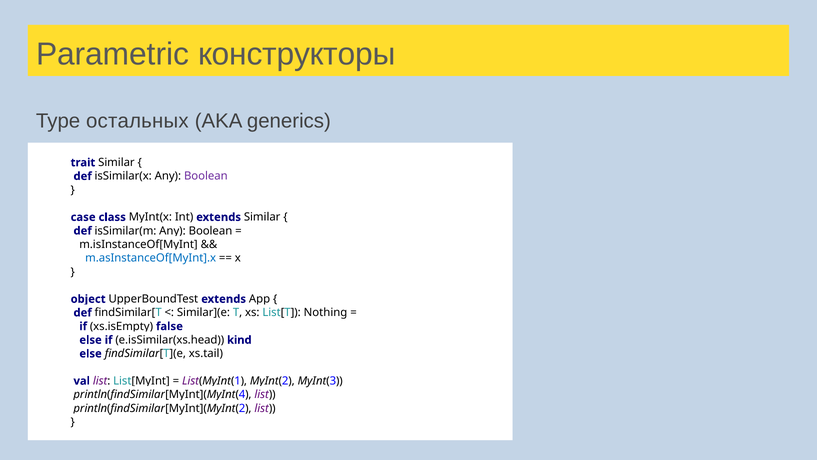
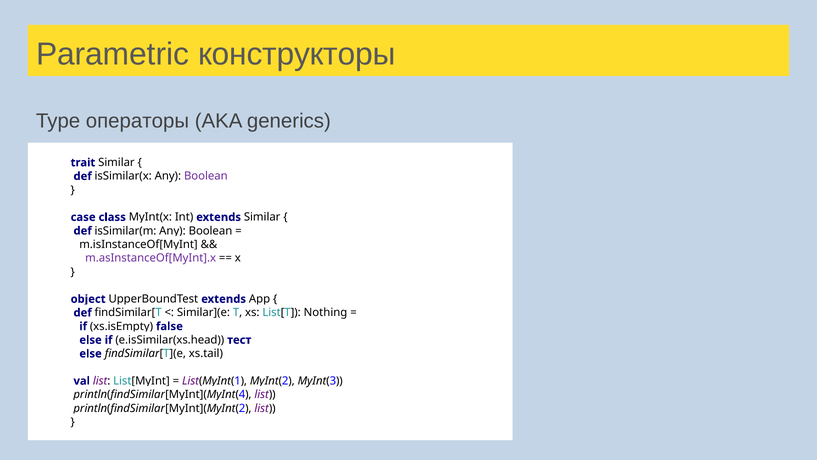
остальных: остальных -> операторы
m.asInstanceOf[MyInt].x colour: blue -> purple
kind: kind -> тест
